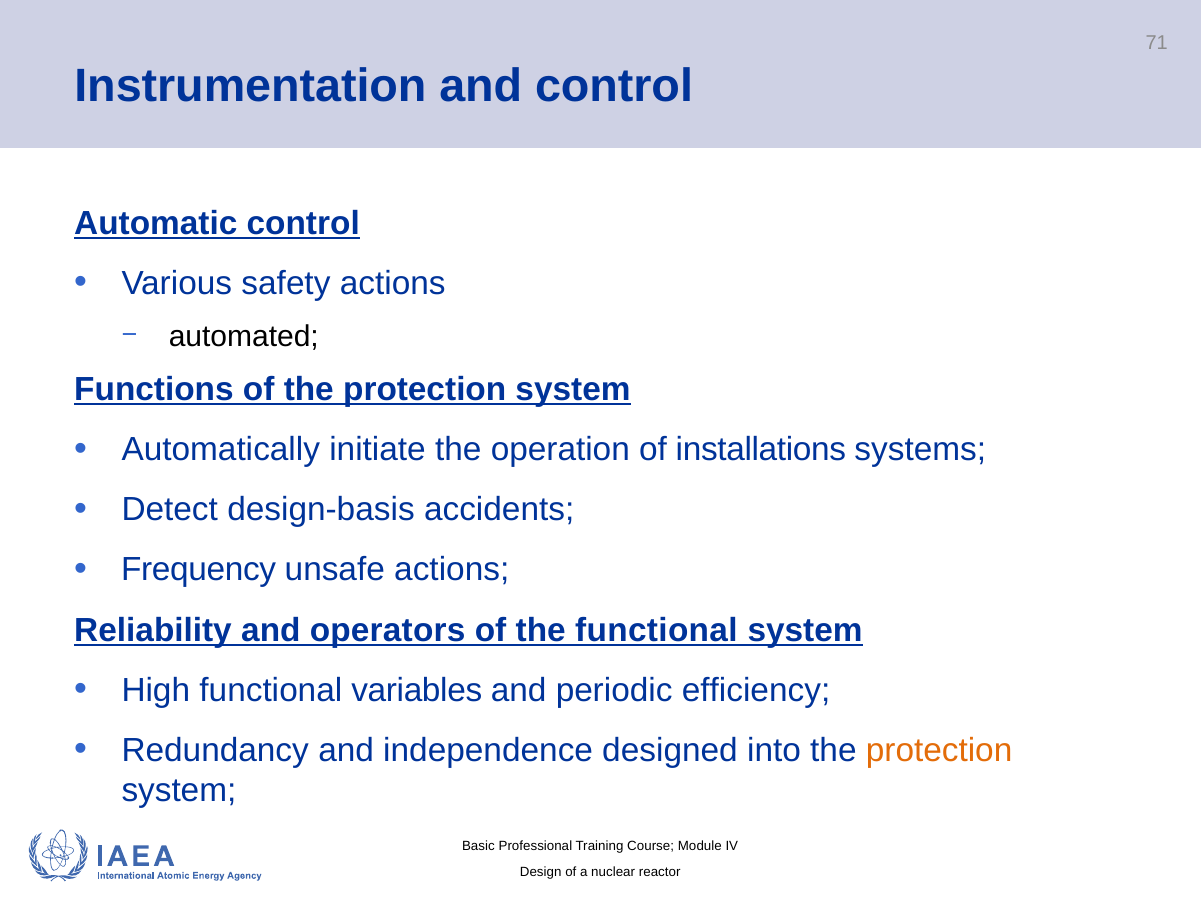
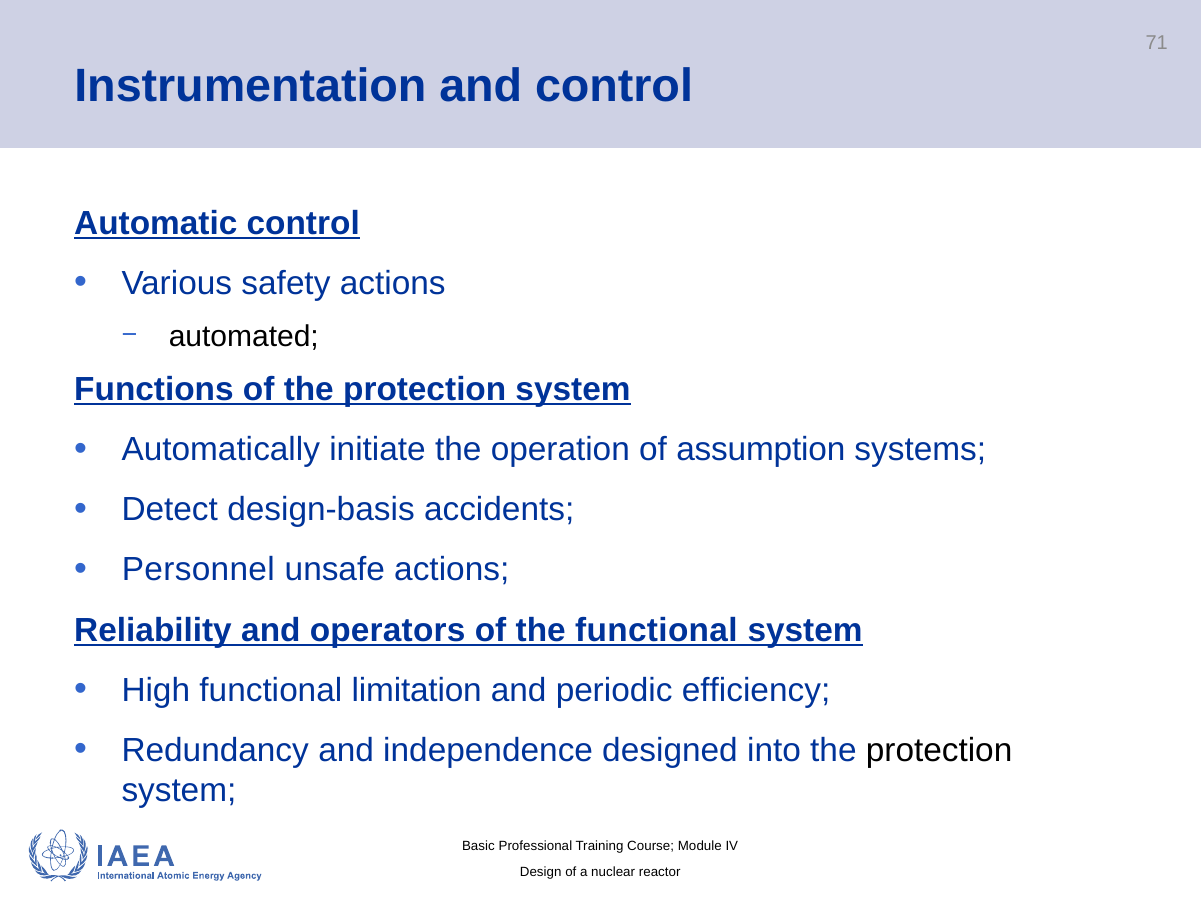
installations: installations -> assumption
Frequency: Frequency -> Personnel
variables: variables -> limitation
protection at (939, 750) colour: orange -> black
